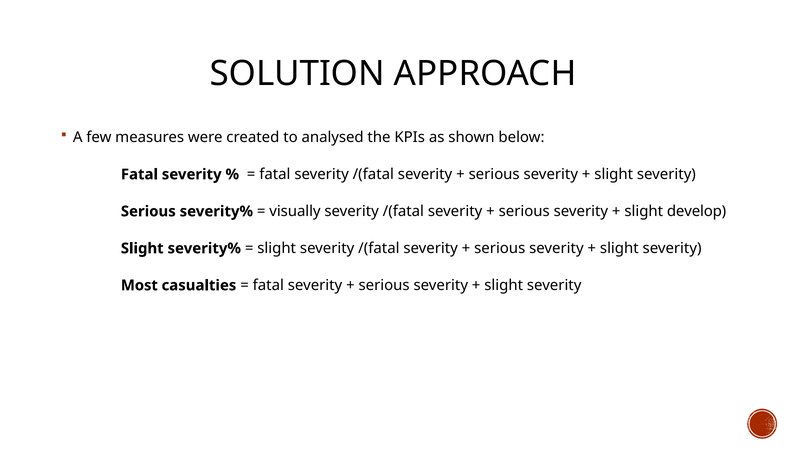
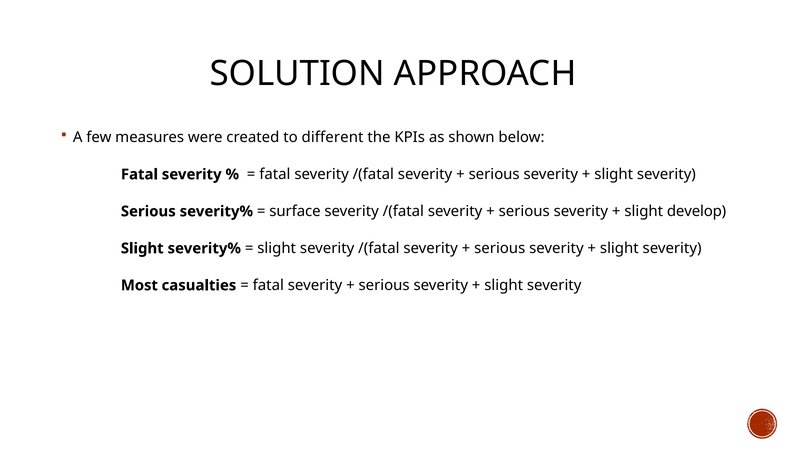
analysed: analysed -> different
visually: visually -> surface
